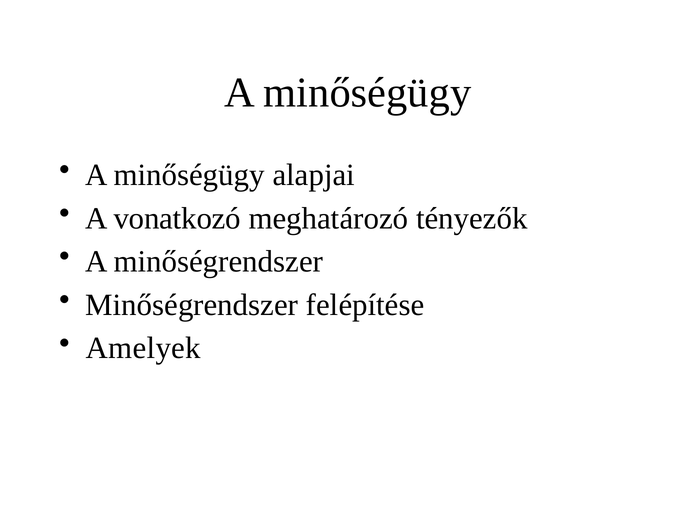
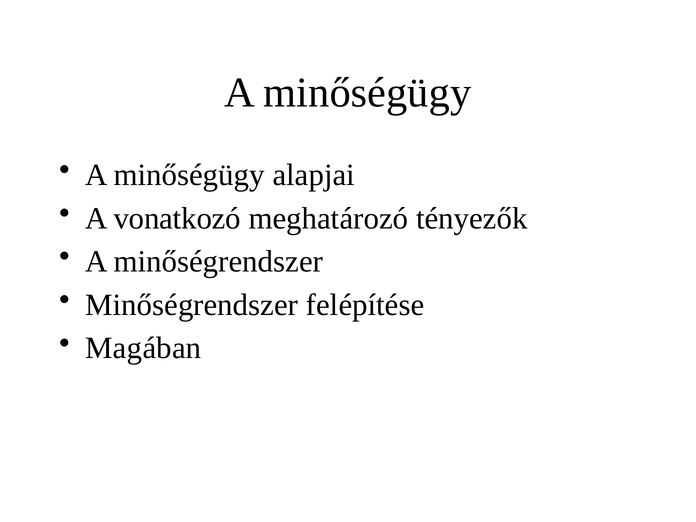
Amelyek: Amelyek -> Magában
